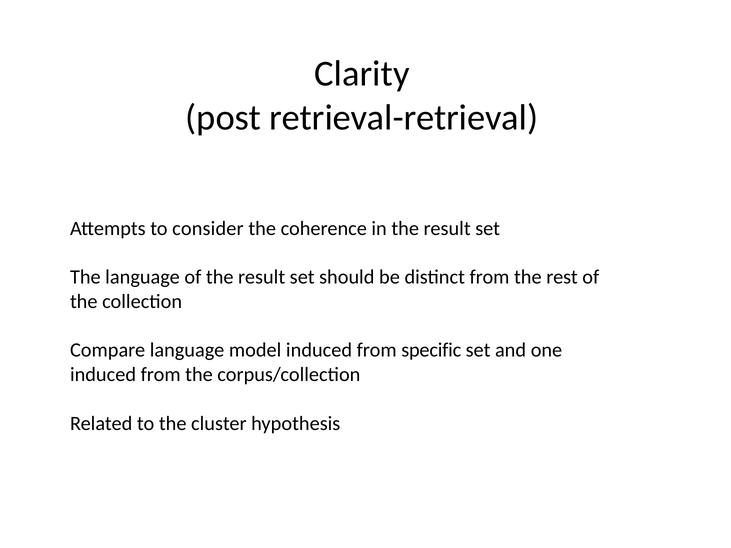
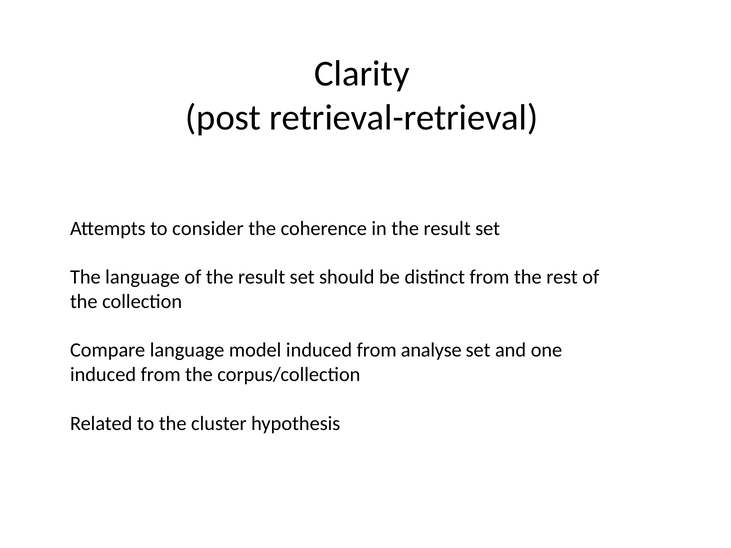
specific: specific -> analyse
